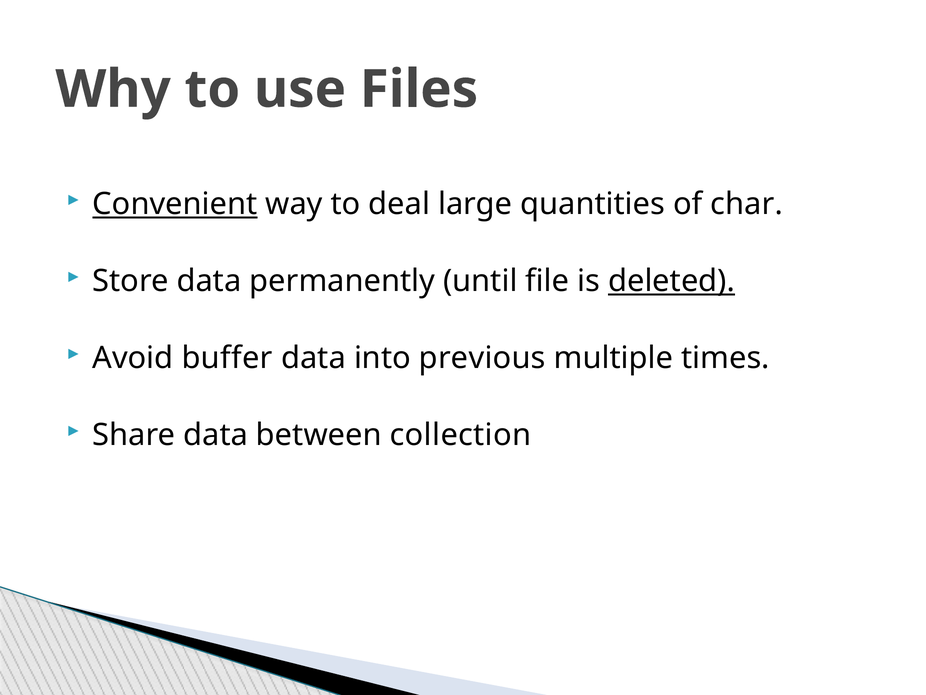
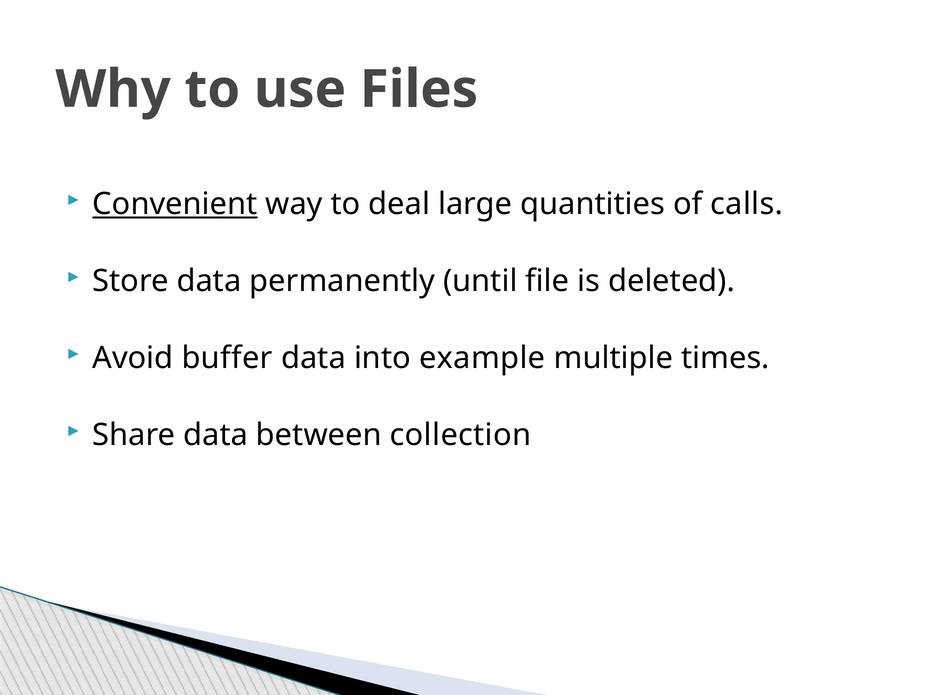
char: char -> calls
deleted underline: present -> none
previous: previous -> example
